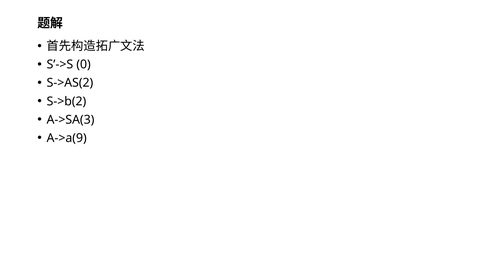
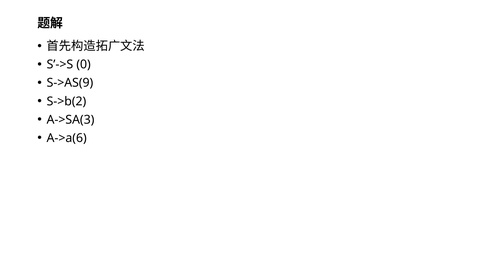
S->AS(2: S->AS(2 -> S->AS(9
A->a(9: A->a(9 -> A->a(6
